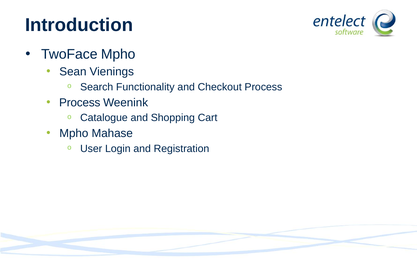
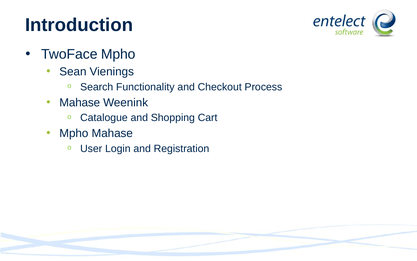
Process at (80, 102): Process -> Mahase
